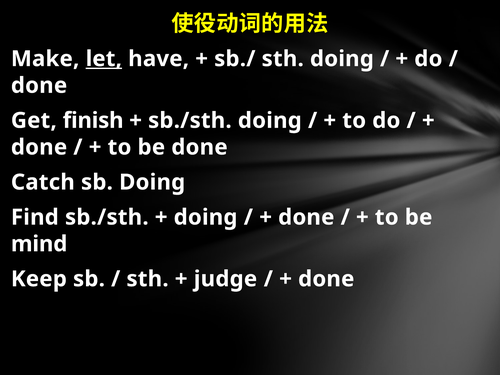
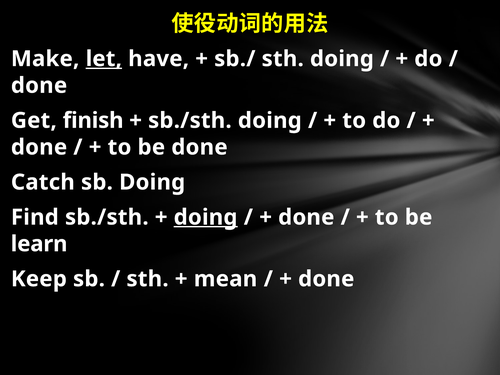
doing at (206, 217) underline: none -> present
mind: mind -> learn
judge: judge -> mean
